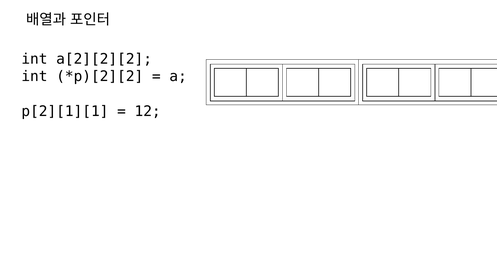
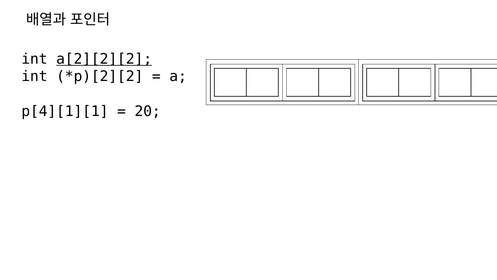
a[2][2][2 underline: none -> present
p[2][1][1: p[2][1][1 -> p[4][1][1
12: 12 -> 20
